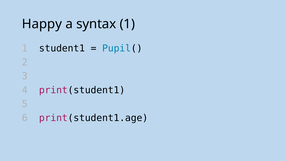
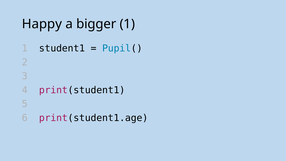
syntax: syntax -> bigger
